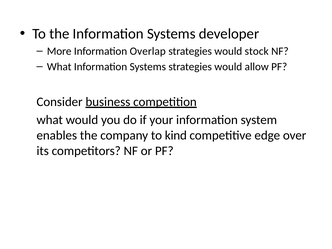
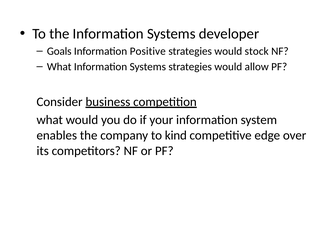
More: More -> Goals
Overlap: Overlap -> Positive
